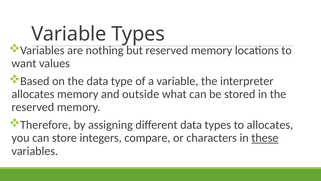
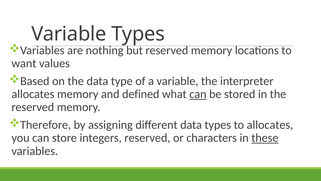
outside: outside -> defined
can at (198, 94) underline: none -> present
integers compare: compare -> reserved
